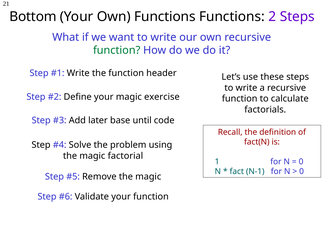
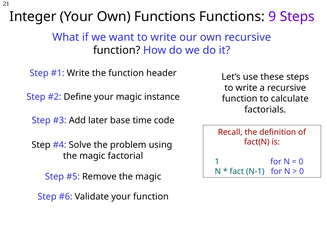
Bottom: Bottom -> Integer
2: 2 -> 9
function at (117, 50) colour: green -> black
exercise: exercise -> instance
until: until -> time
